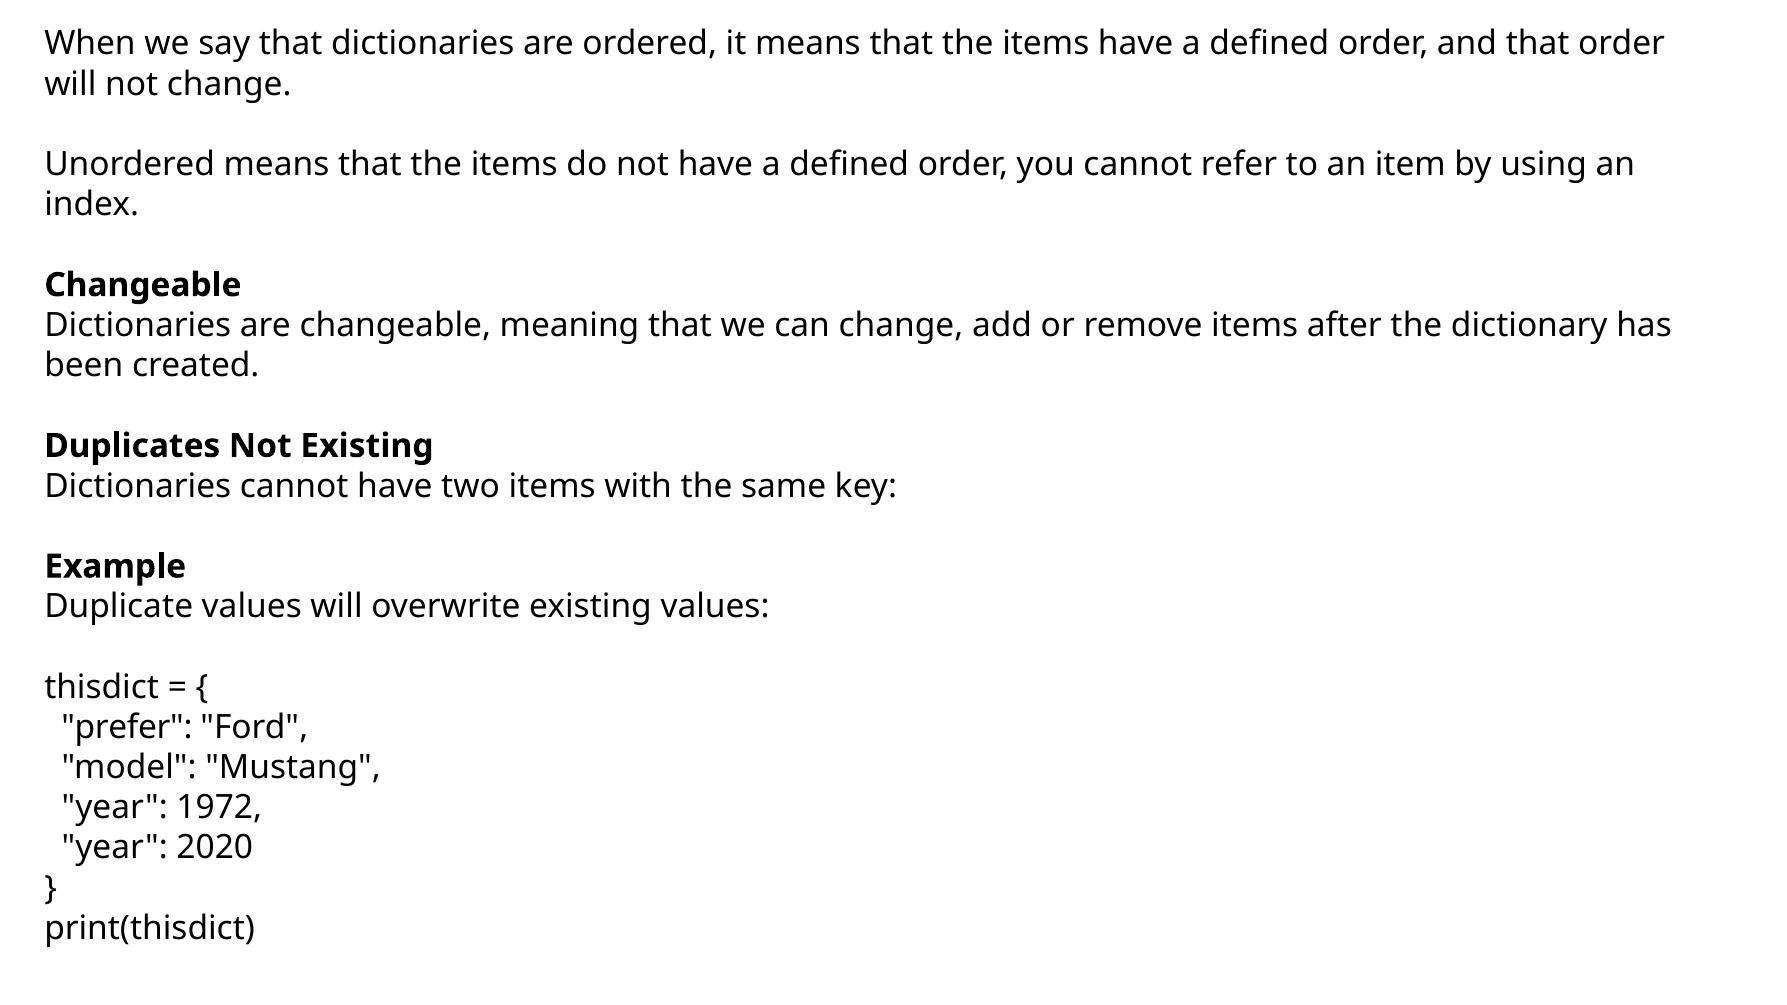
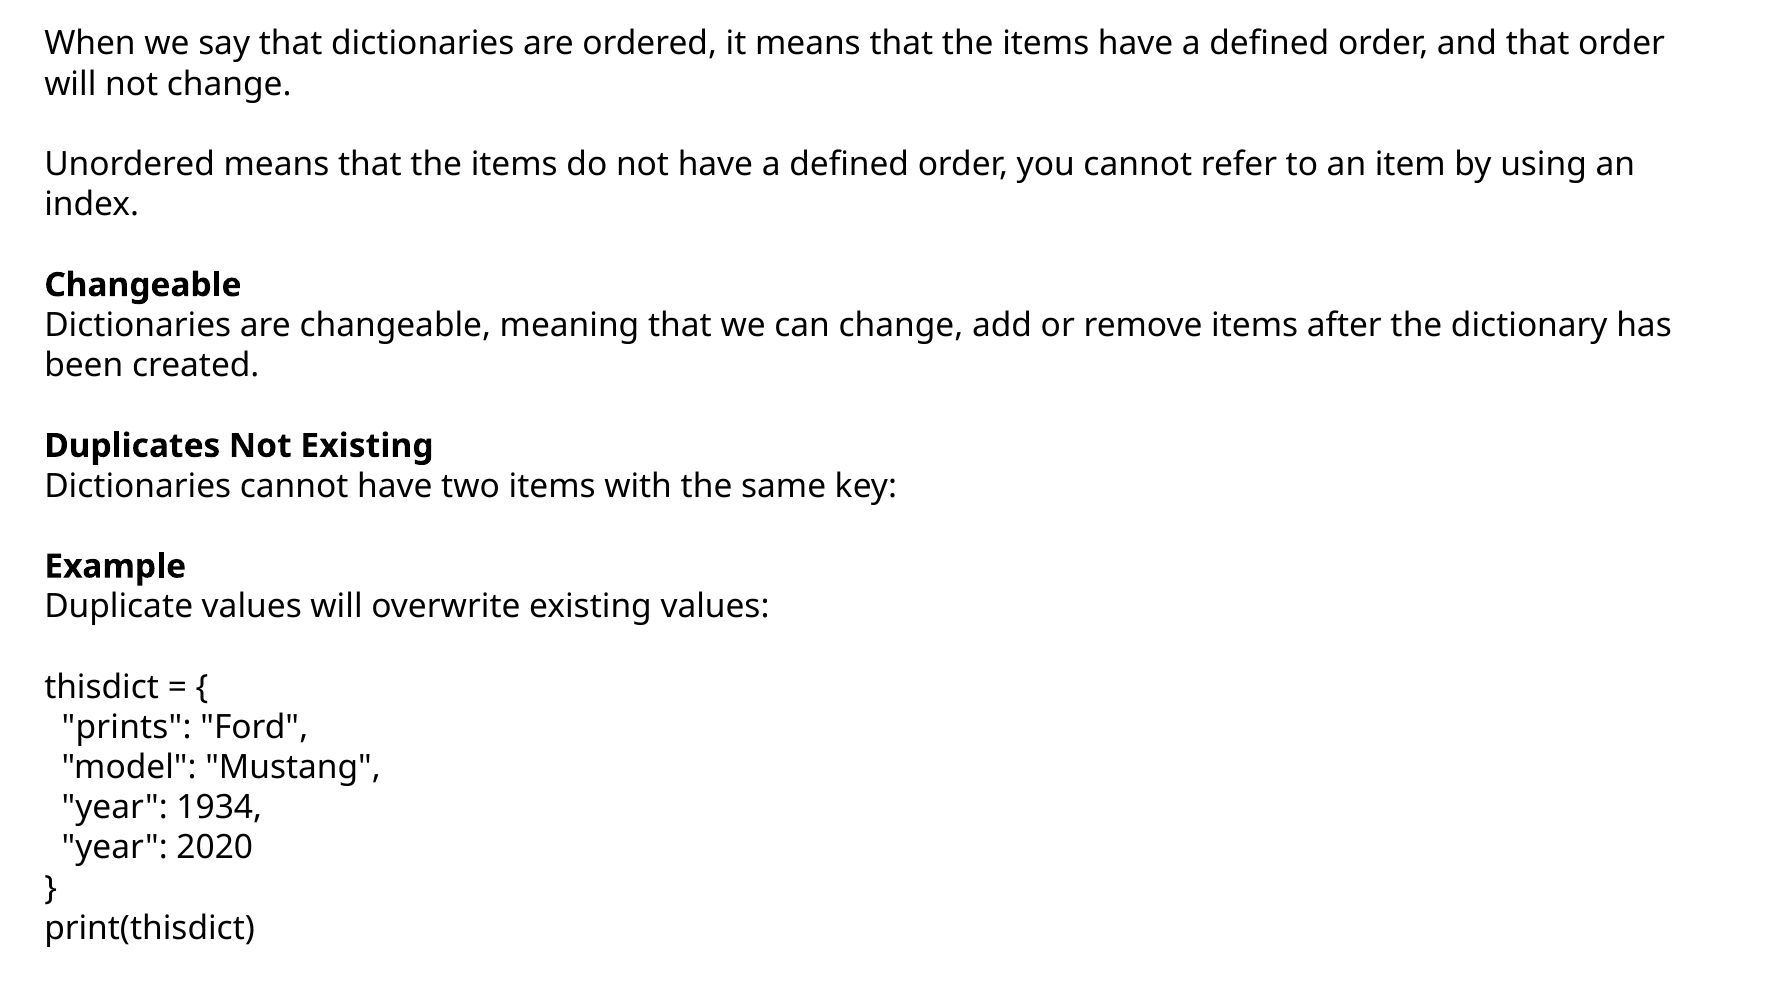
prefer: prefer -> prints
1972: 1972 -> 1934
